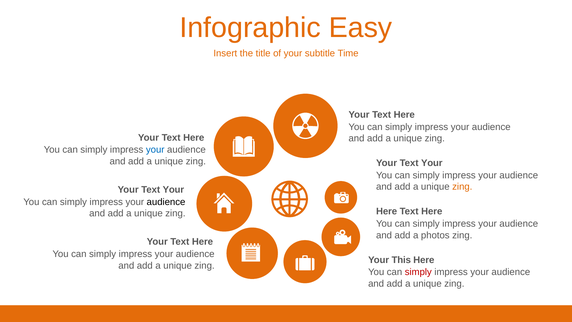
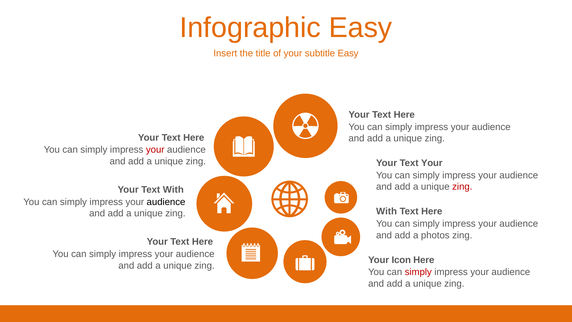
subtitle Time: Time -> Easy
your at (155, 150) colour: blue -> red
zing at (462, 187) colour: orange -> red
Your at (173, 190): Your -> With
Here at (387, 211): Here -> With
This: This -> Icon
